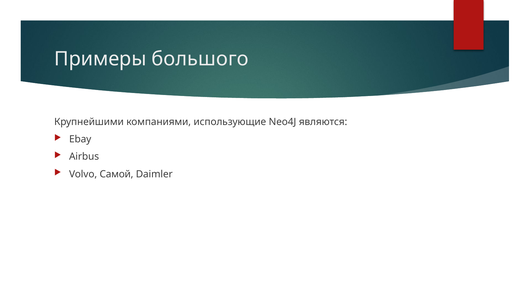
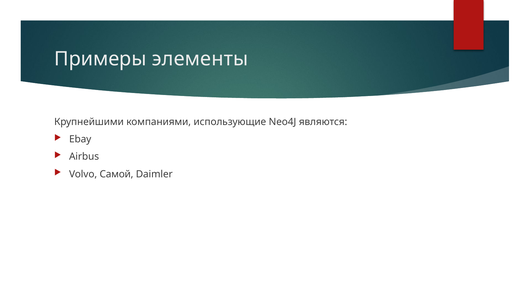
большого: большого -> элементы
